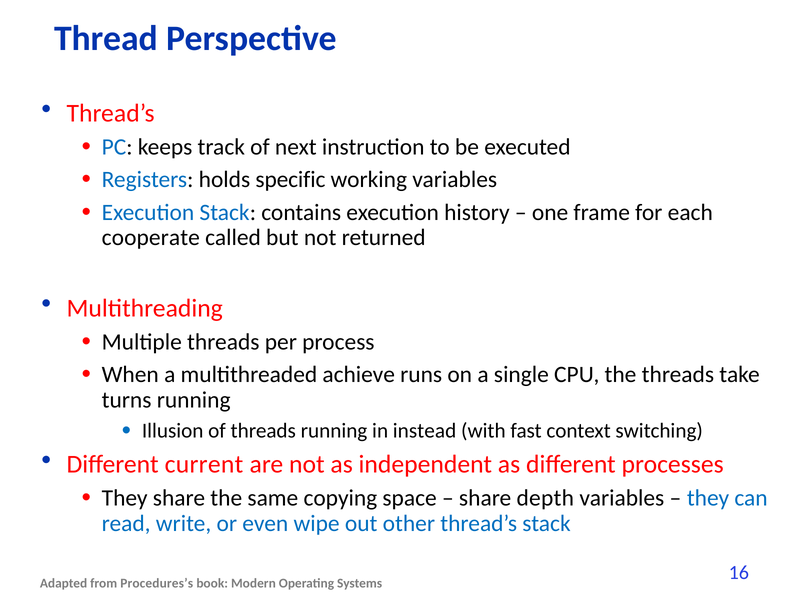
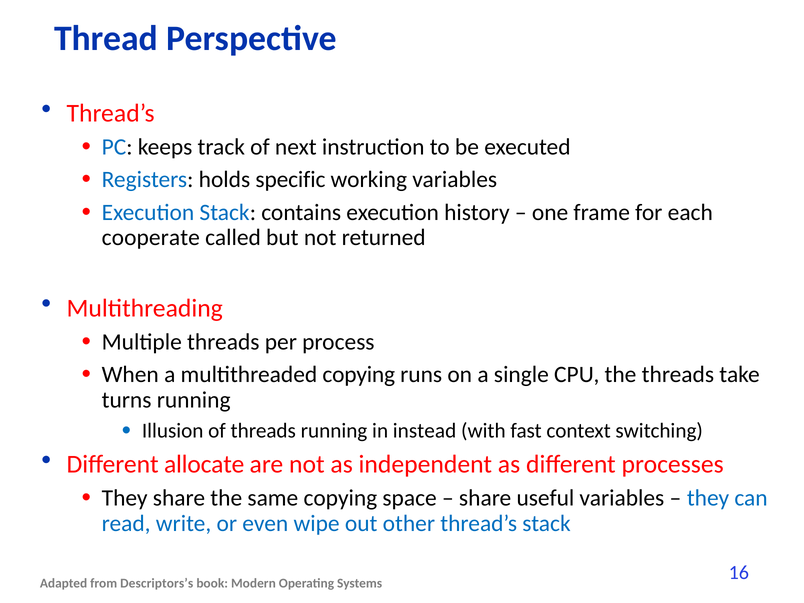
multithreaded achieve: achieve -> copying
current: current -> allocate
depth: depth -> useful
Procedures’s: Procedures’s -> Descriptors’s
